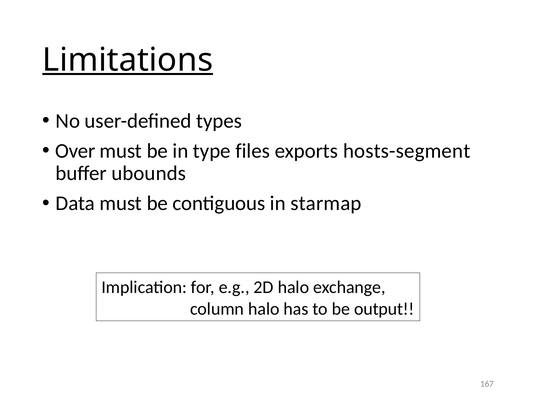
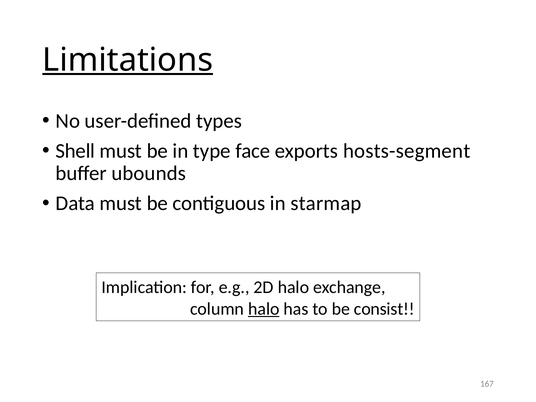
Over: Over -> Shell
files: files -> face
halo at (264, 309) underline: none -> present
output: output -> consist
